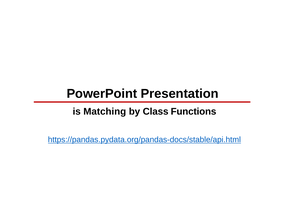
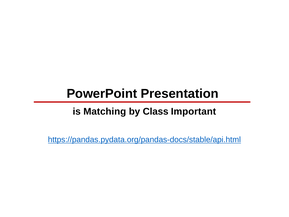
Functions: Functions -> Important
